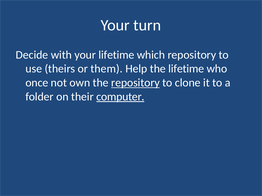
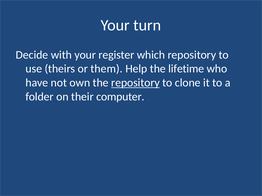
your lifetime: lifetime -> register
once: once -> have
computer underline: present -> none
